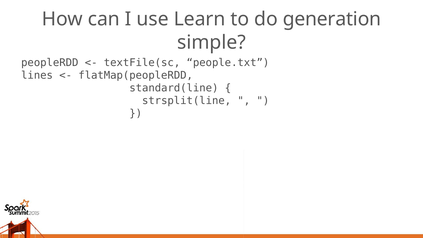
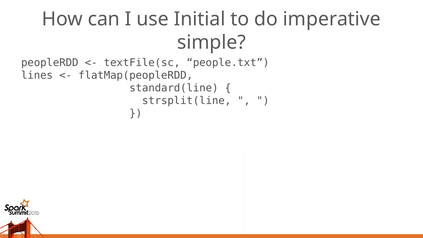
Learn: Learn -> Initial
generation: generation -> imperative
